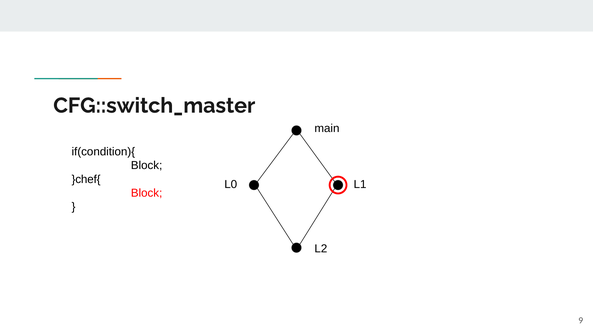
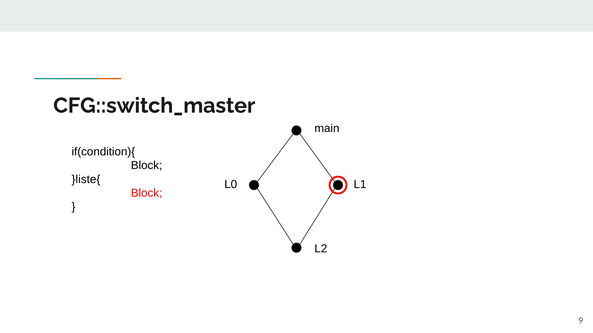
}chef{: }chef{ -> }liste{
